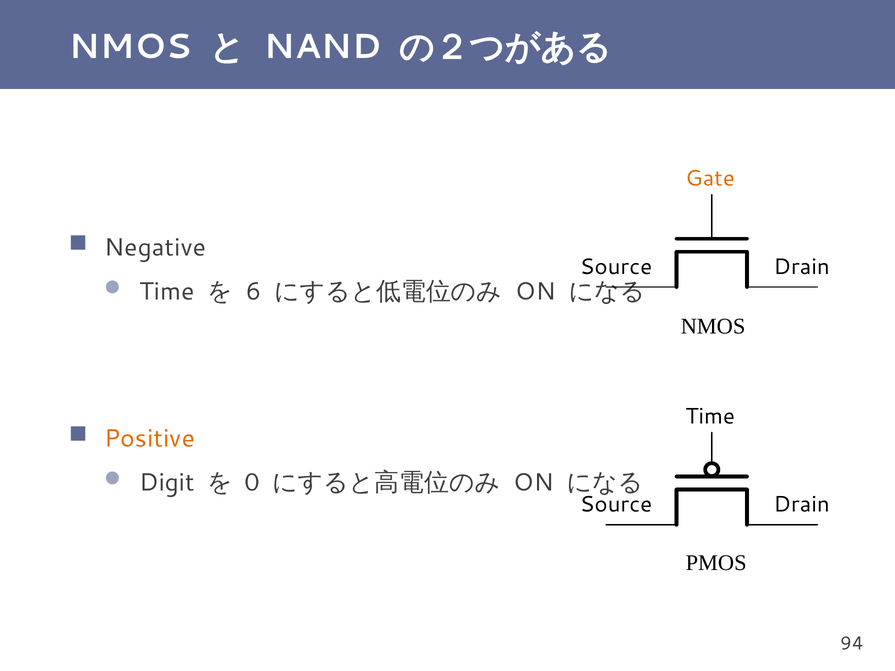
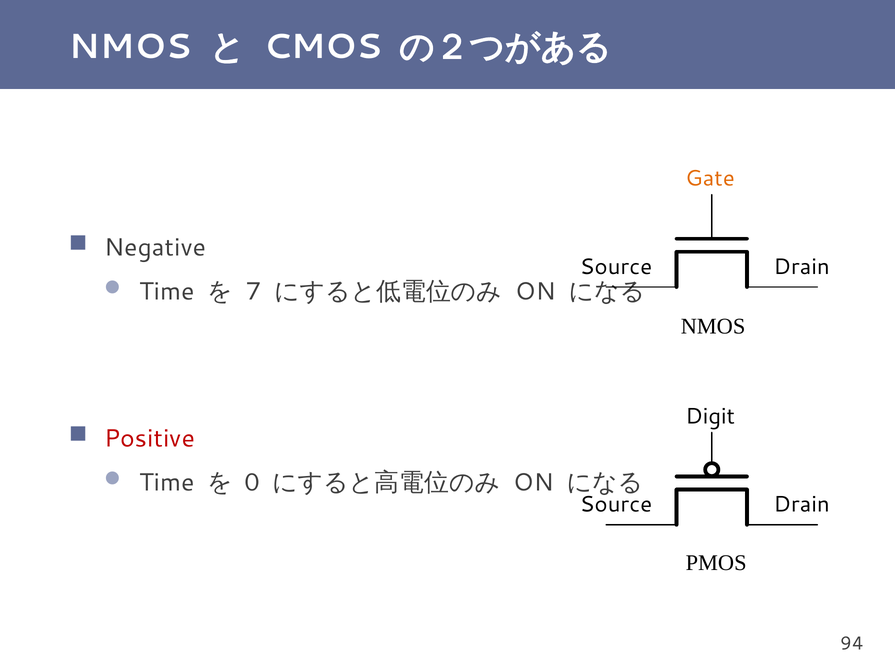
NAND: NAND -> CMOS
6: 6 -> 7
Time at (710, 416): Time -> Digit
Positive colour: orange -> red
Digit at (167, 483): Digit -> Time
